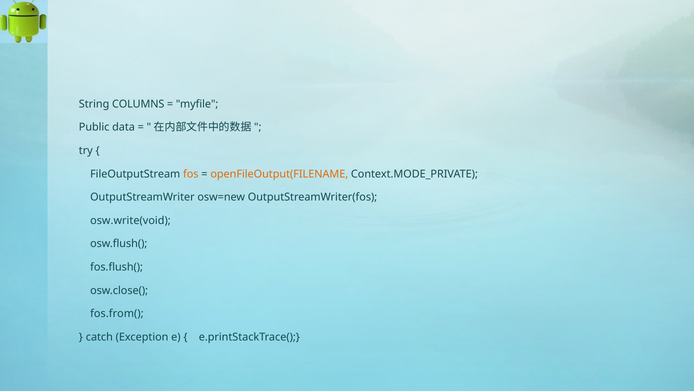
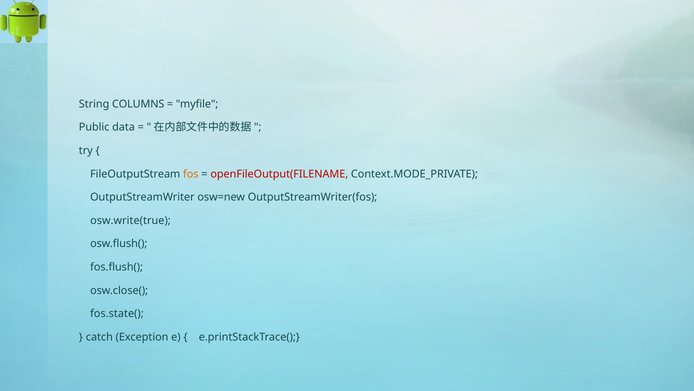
openFileOutput(FILENAME colour: orange -> red
osw.write(void: osw.write(void -> osw.write(true
fos.from(: fos.from( -> fos.state(
